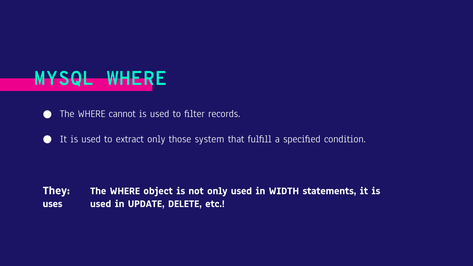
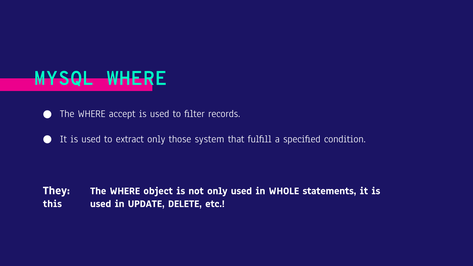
cannot: cannot -> accept
WIDTH: WIDTH -> WHOLE
uses: uses -> this
